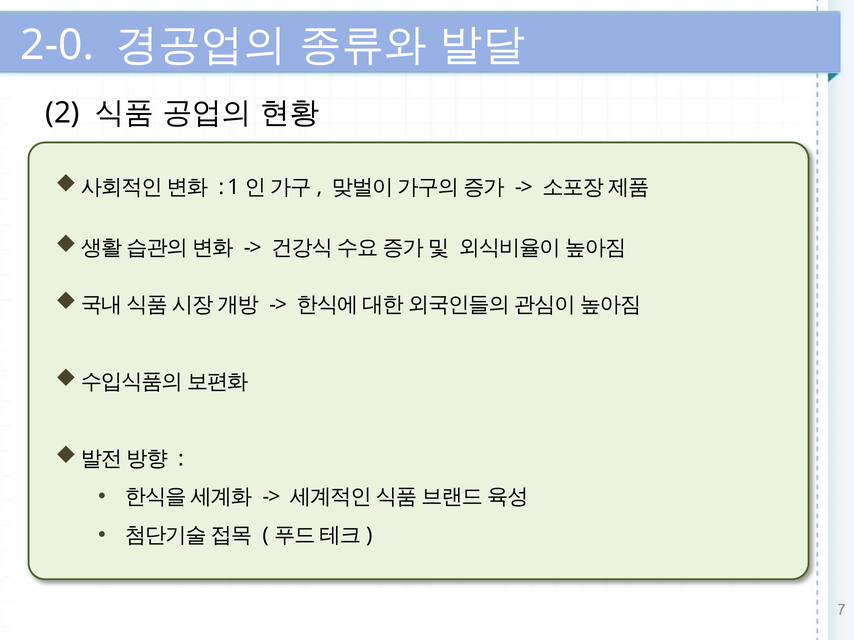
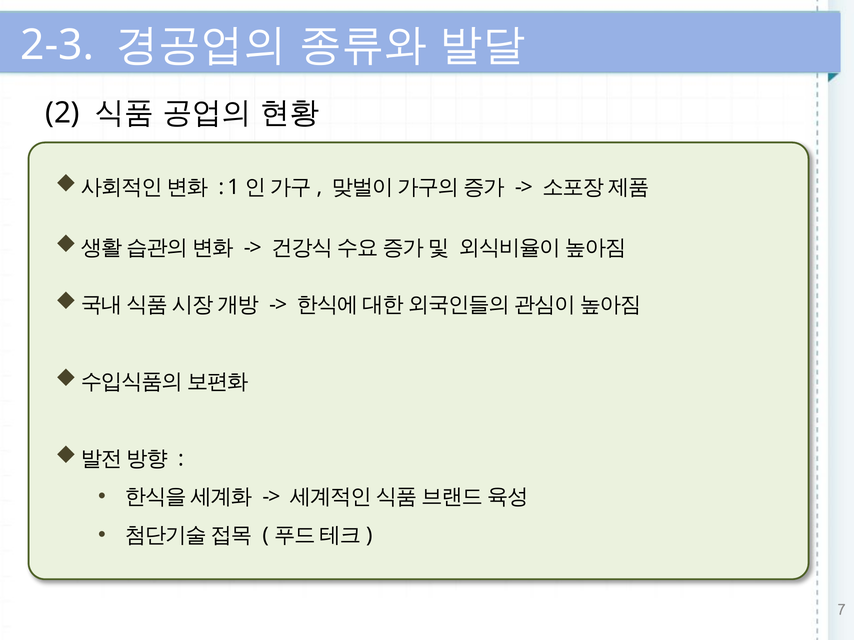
2-0: 2-0 -> 2-3
